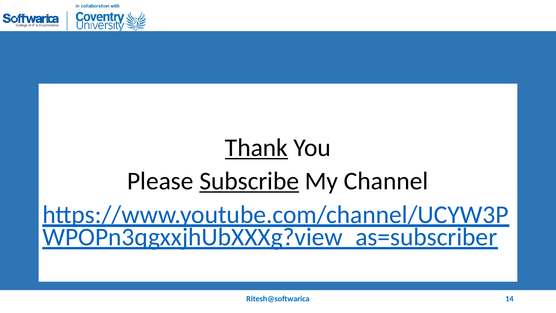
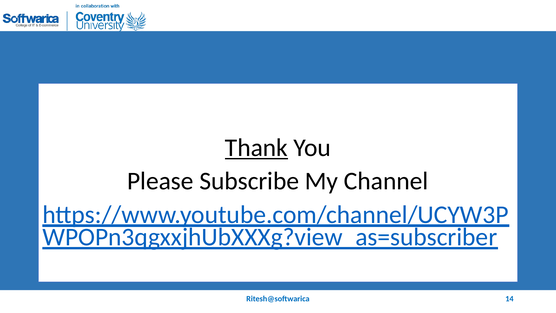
Subscribe underline: present -> none
